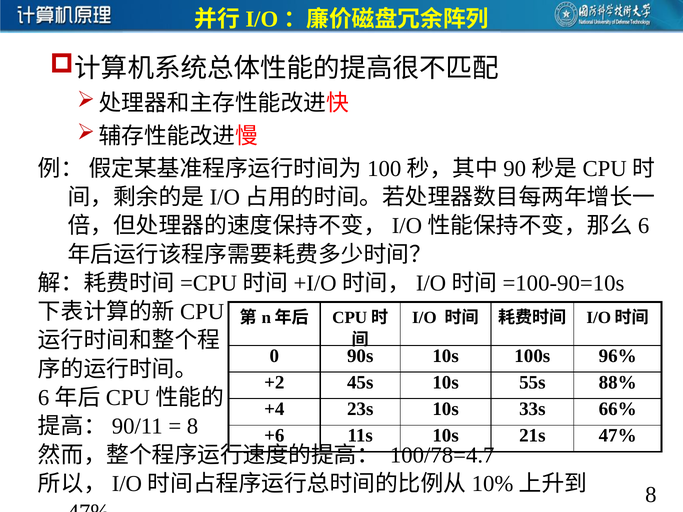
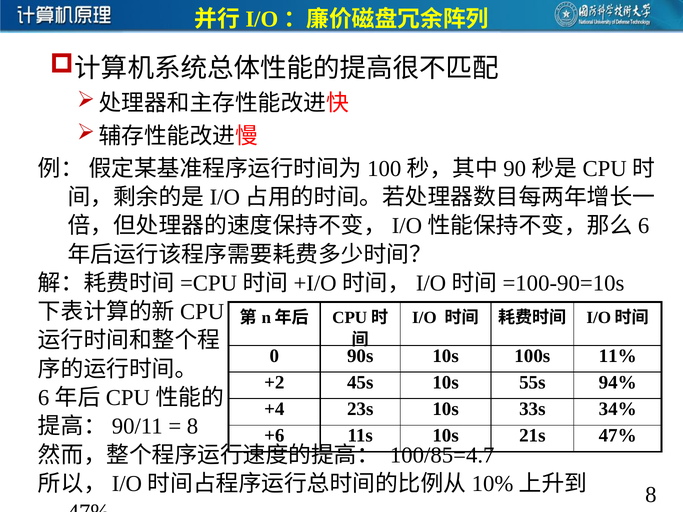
96%: 96% -> 11%
88%: 88% -> 94%
66%: 66% -> 34%
100/78=4.7: 100/78=4.7 -> 100/85=4.7
